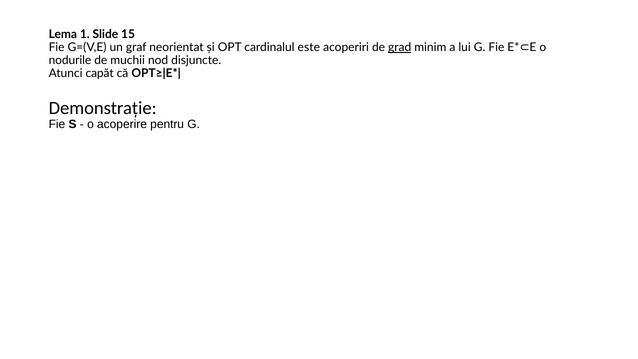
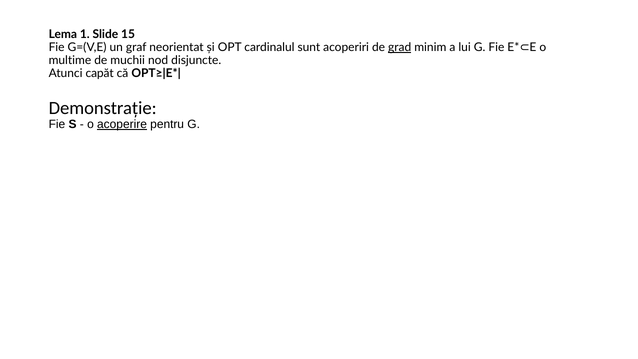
este: este -> sunt
nodurile: nodurile -> multime
acoperire underline: none -> present
